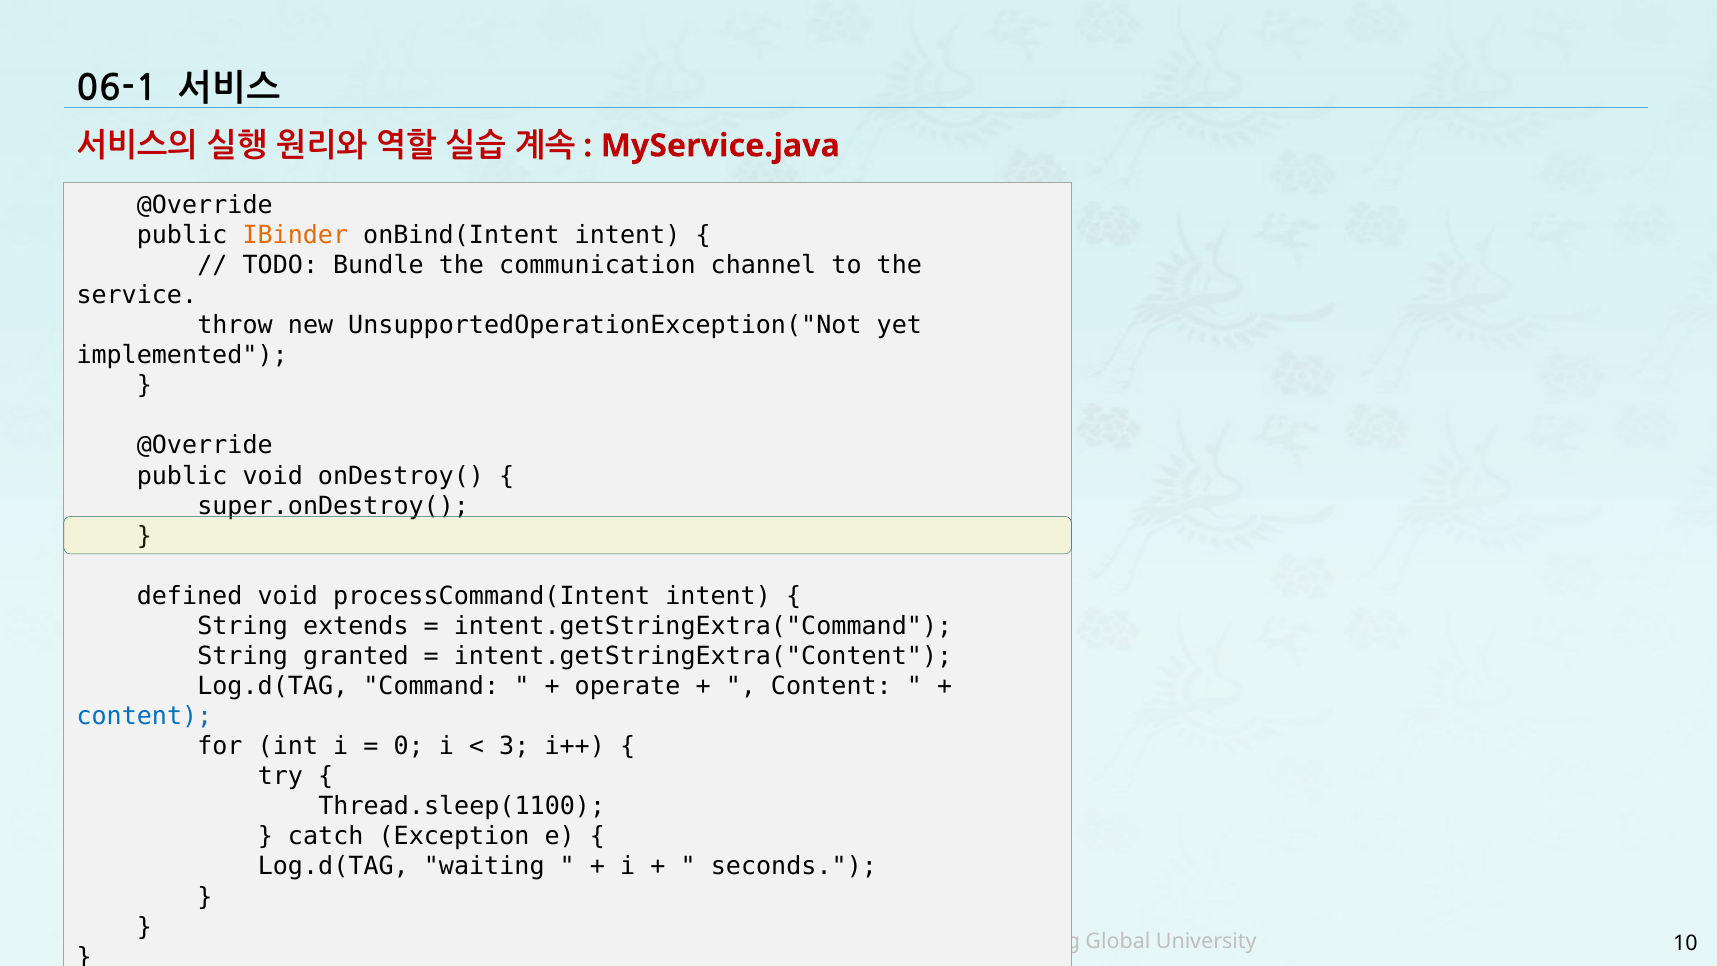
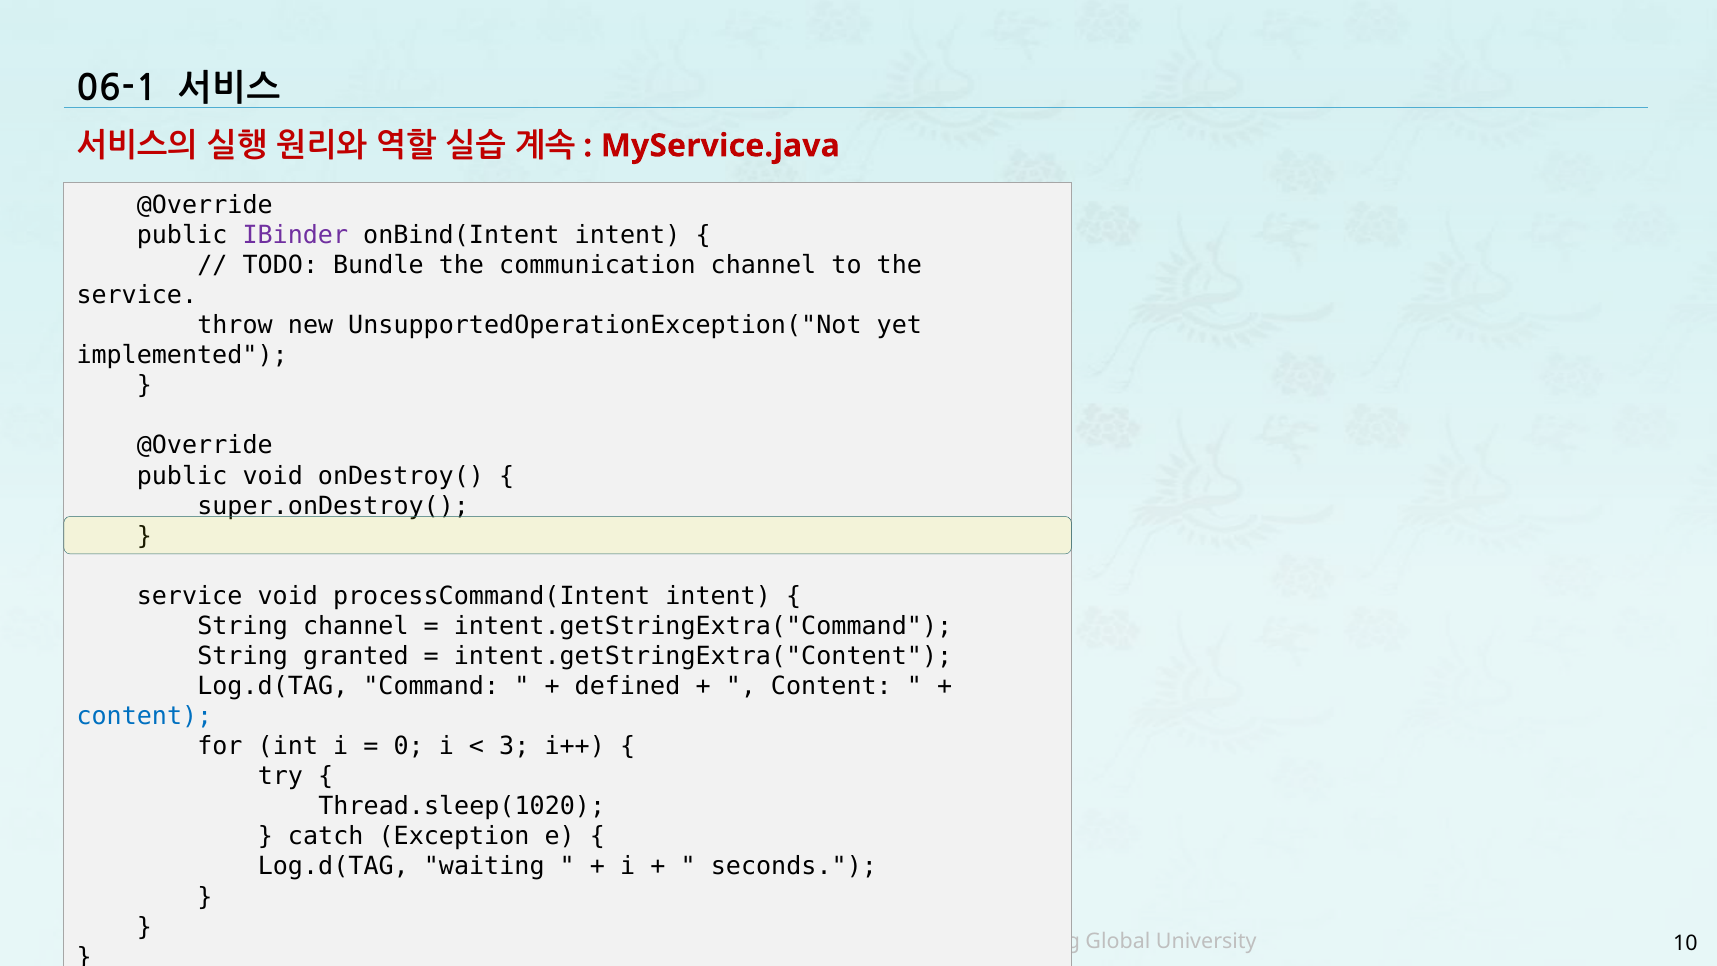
IBinder colour: orange -> purple
defined at (190, 596): defined -> service
String extends: extends -> channel
operate: operate -> defined
Thread.sleep(1100: Thread.sleep(1100 -> Thread.sleep(1020
